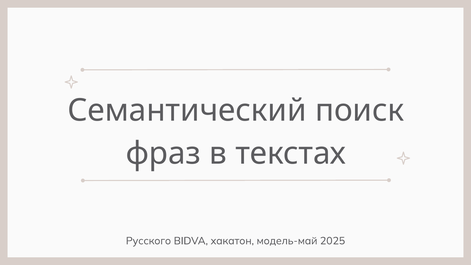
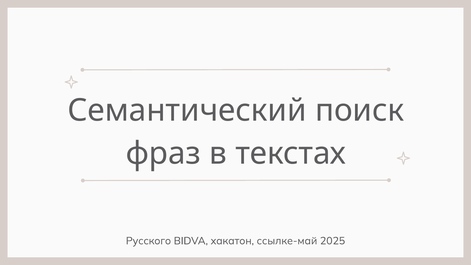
модель-май: модель-май -> ссылке-май
